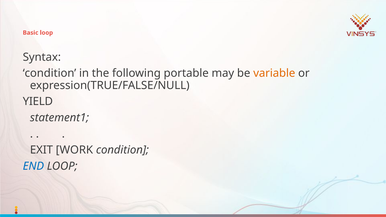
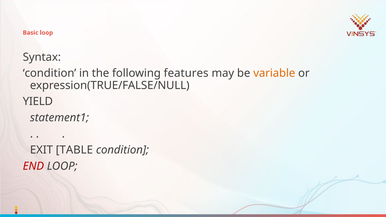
portable: portable -> features
WORK: WORK -> TABLE
END colour: blue -> red
